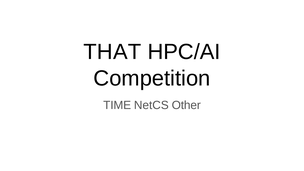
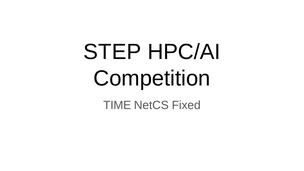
THAT: THAT -> STEP
Other: Other -> Fixed
